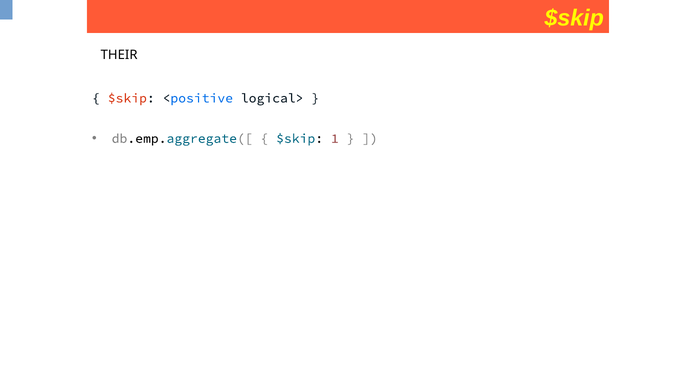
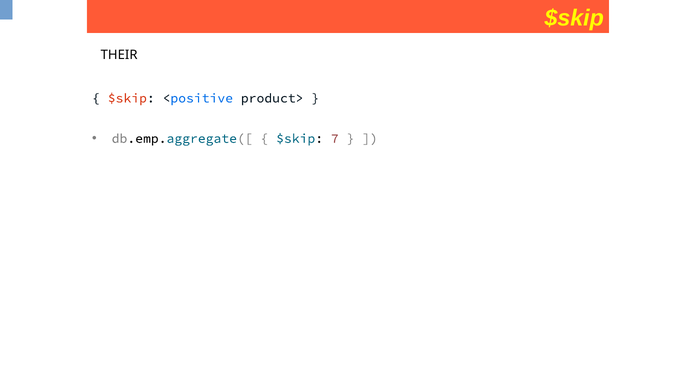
logical>: logical> -> product>
1: 1 -> 7
